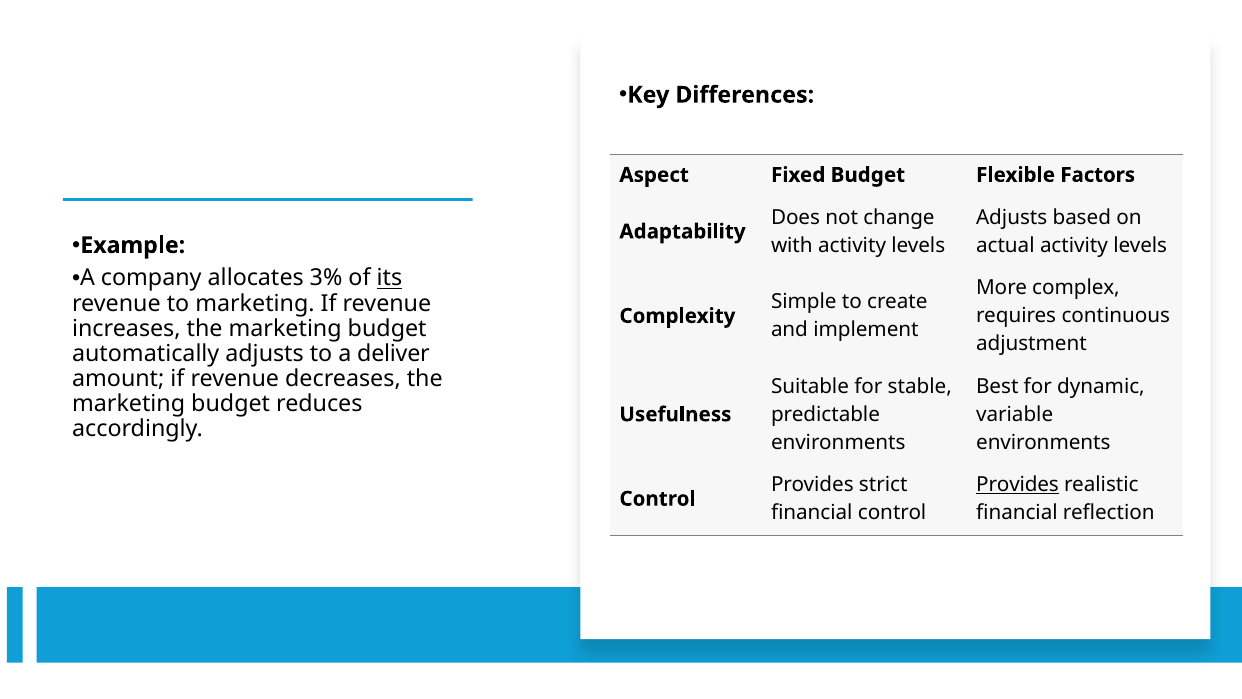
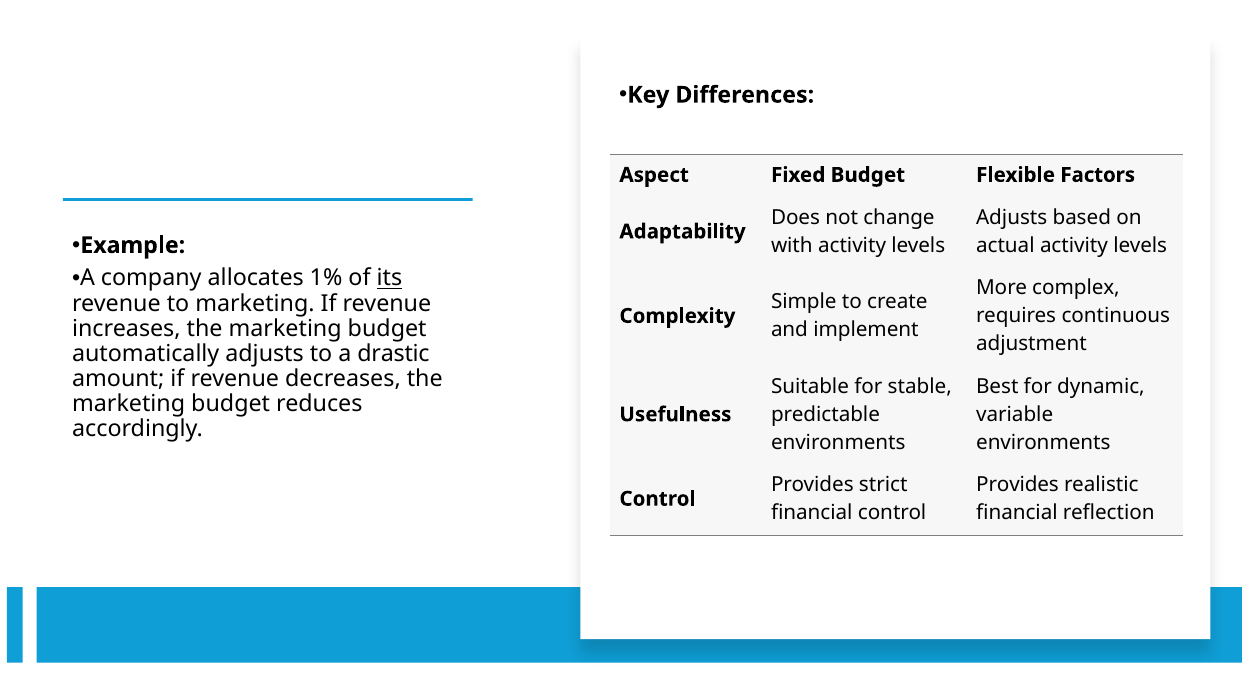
3%: 3% -> 1%
deliver: deliver -> drastic
Provides at (1018, 485) underline: present -> none
